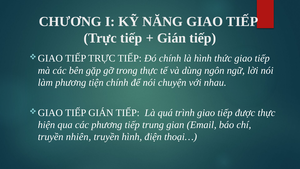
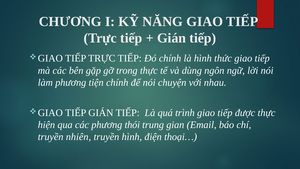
phương tiếp: tiếp -> thói
